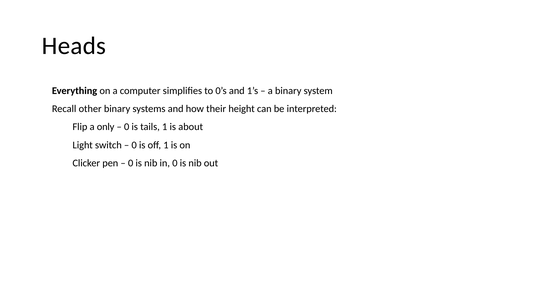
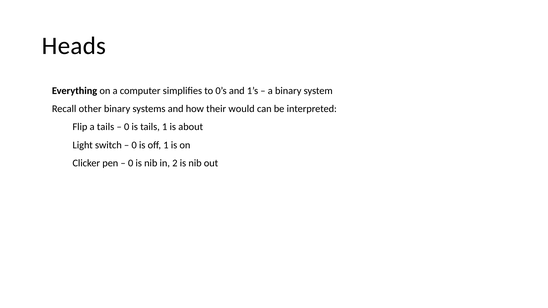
height: height -> would
a only: only -> tails
in 0: 0 -> 2
